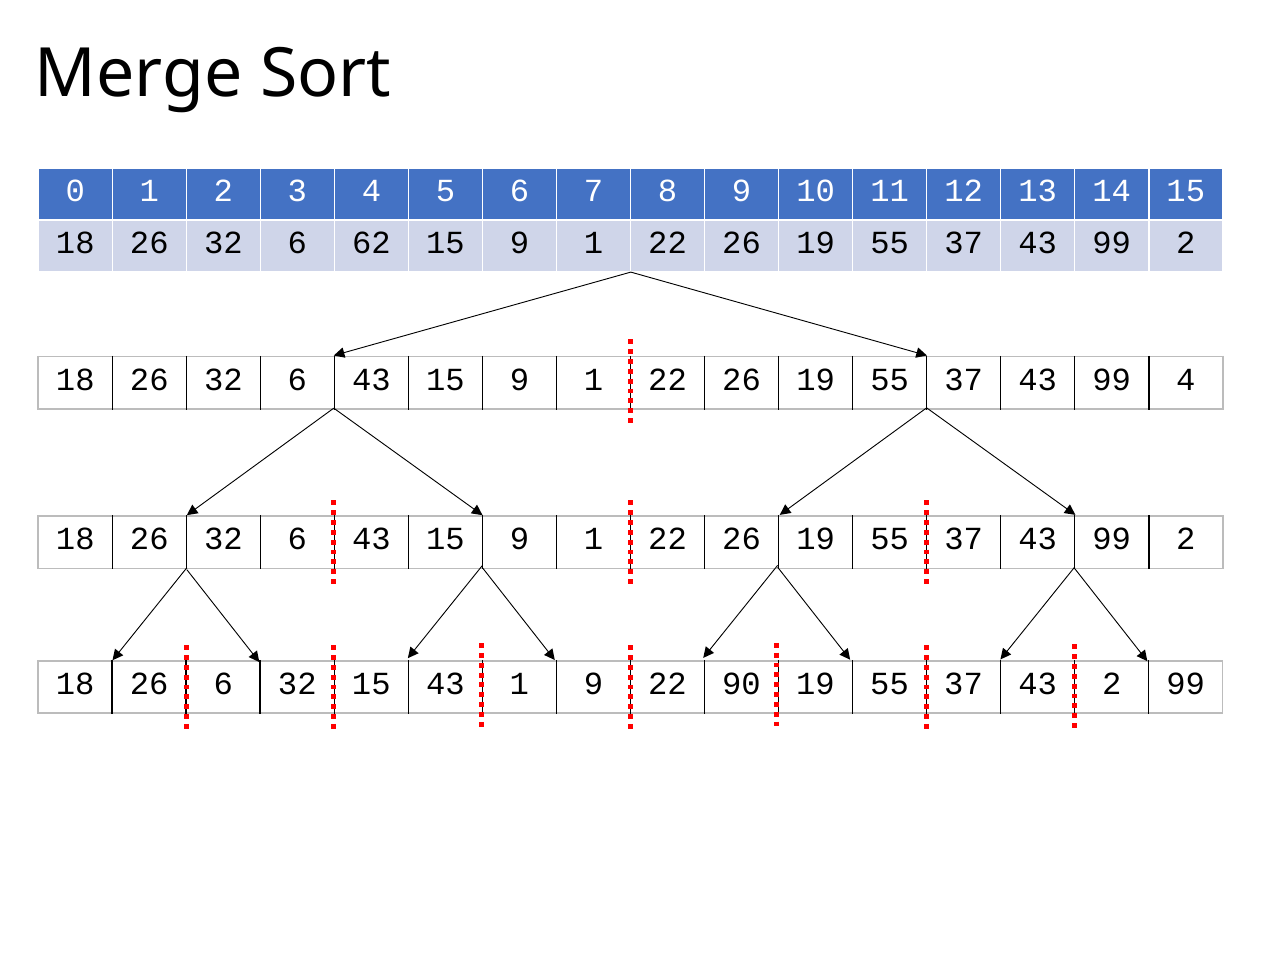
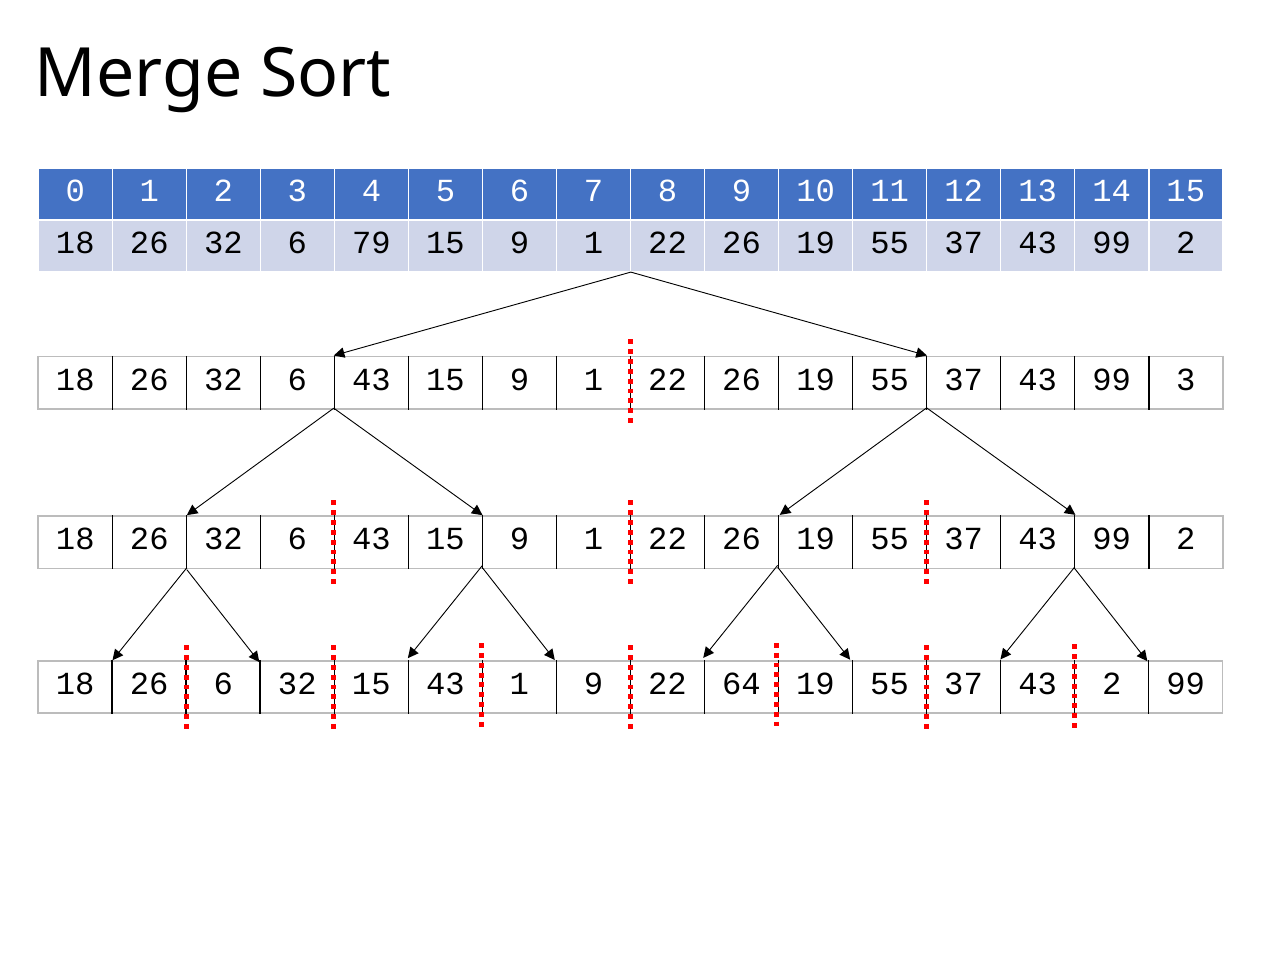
62: 62 -> 79
99 4: 4 -> 3
90: 90 -> 64
